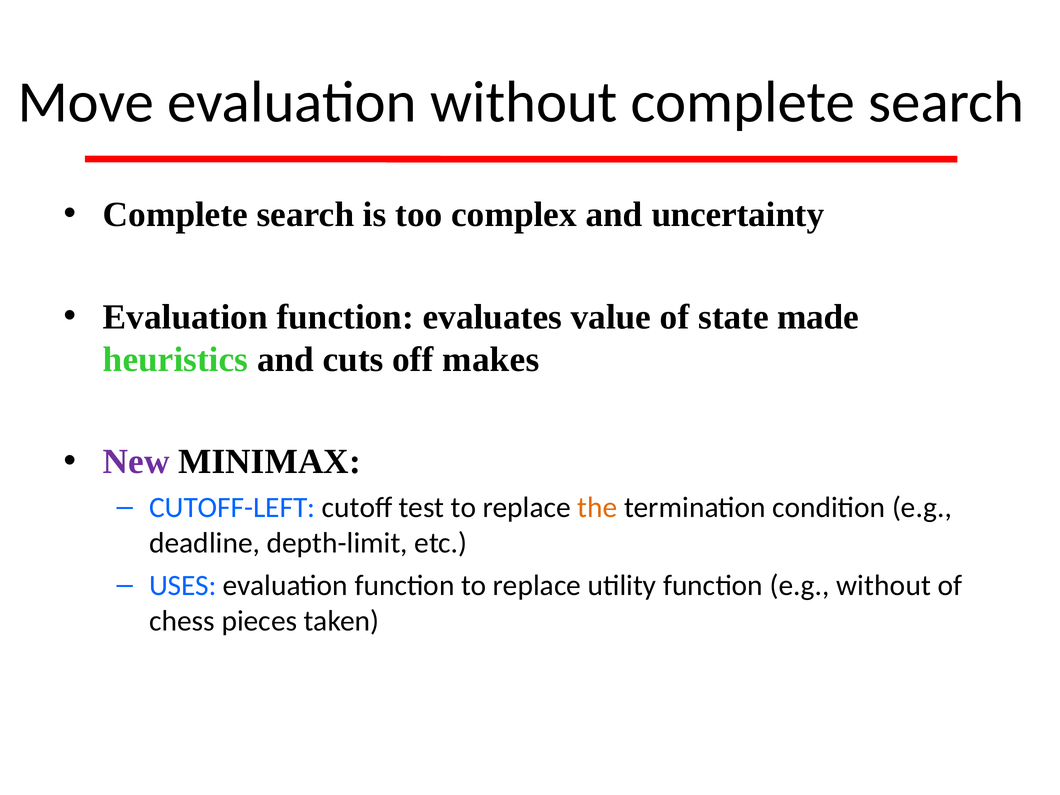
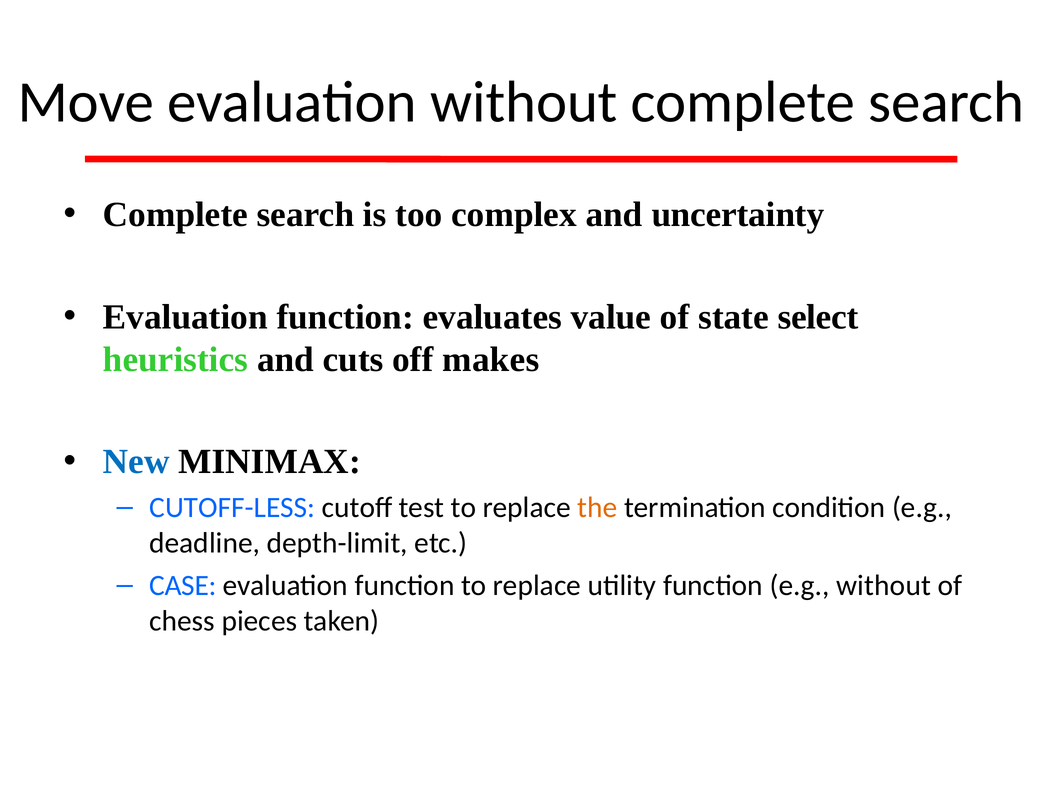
made: made -> select
New colour: purple -> blue
CUTOFF-LEFT: CUTOFF-LEFT -> CUTOFF-LESS
USES: USES -> CASE
